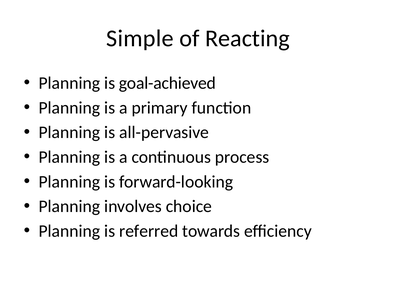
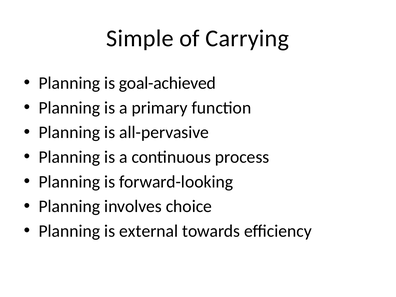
Reacting: Reacting -> Carrying
referred: referred -> external
